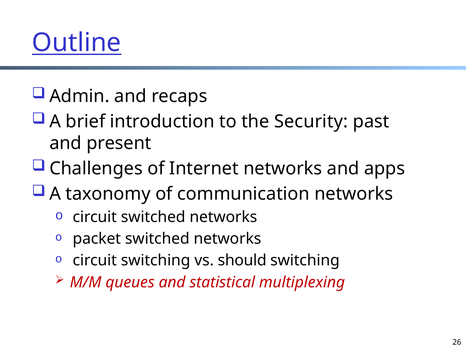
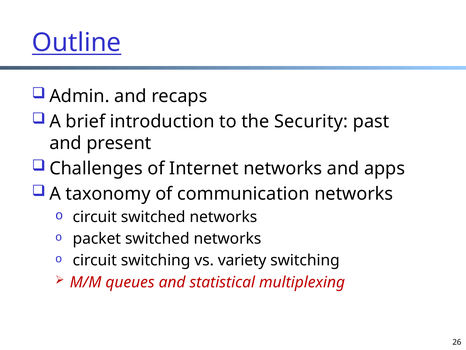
should: should -> variety
